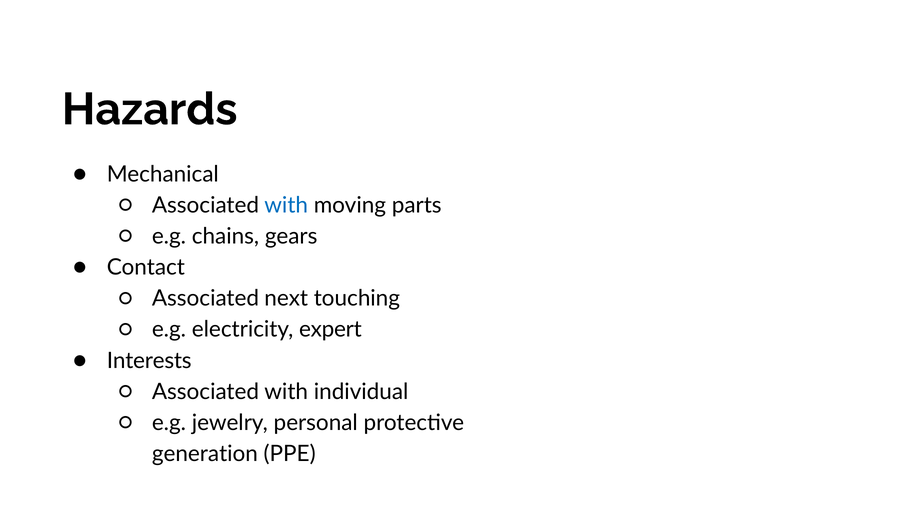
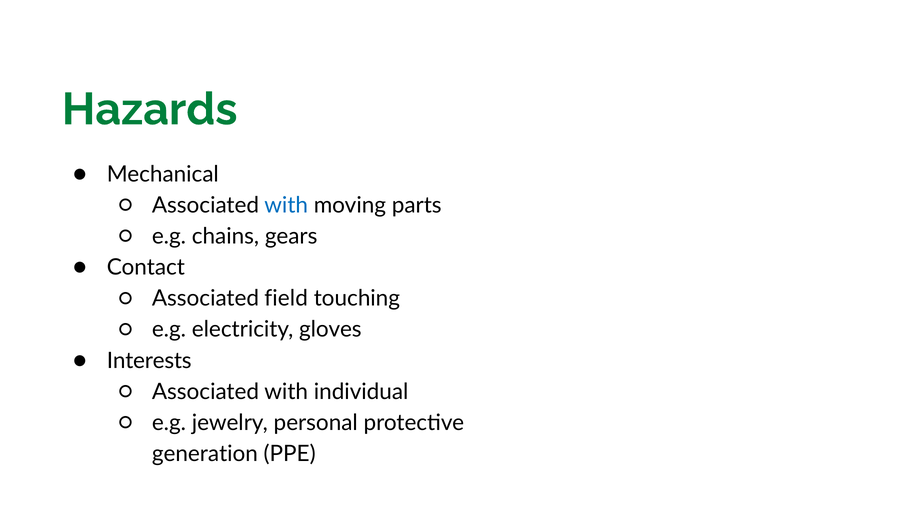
Hazards colour: black -> green
next: next -> field
expert: expert -> gloves
